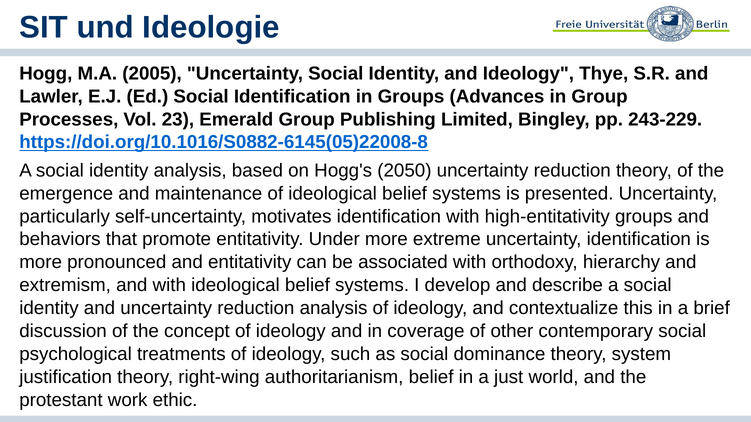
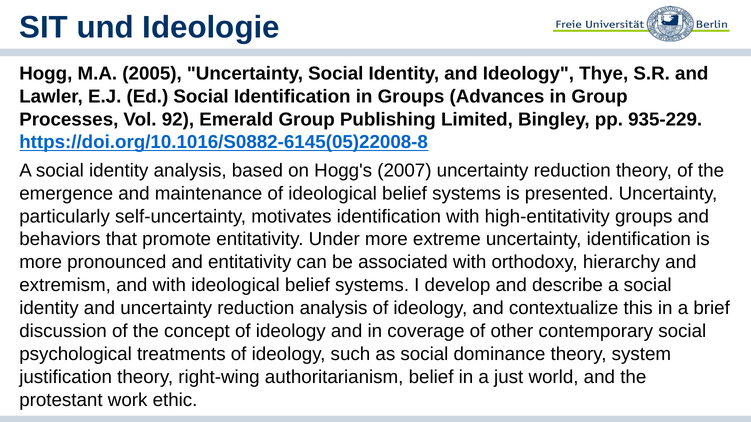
23: 23 -> 92
243-229: 243-229 -> 935-229
2050: 2050 -> 2007
